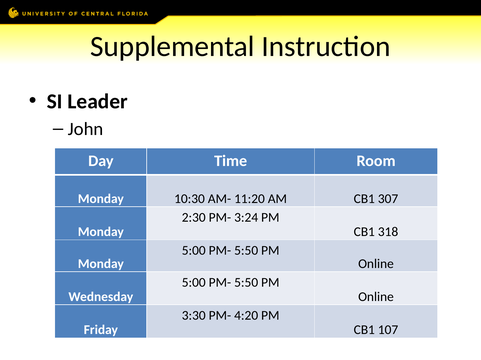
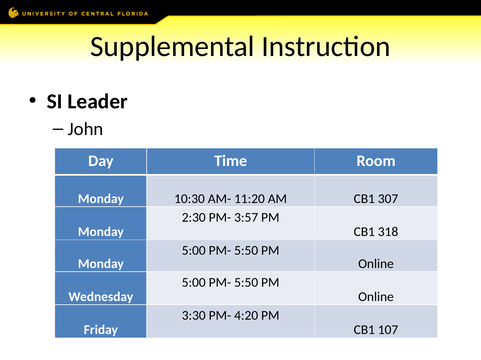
3:24: 3:24 -> 3:57
